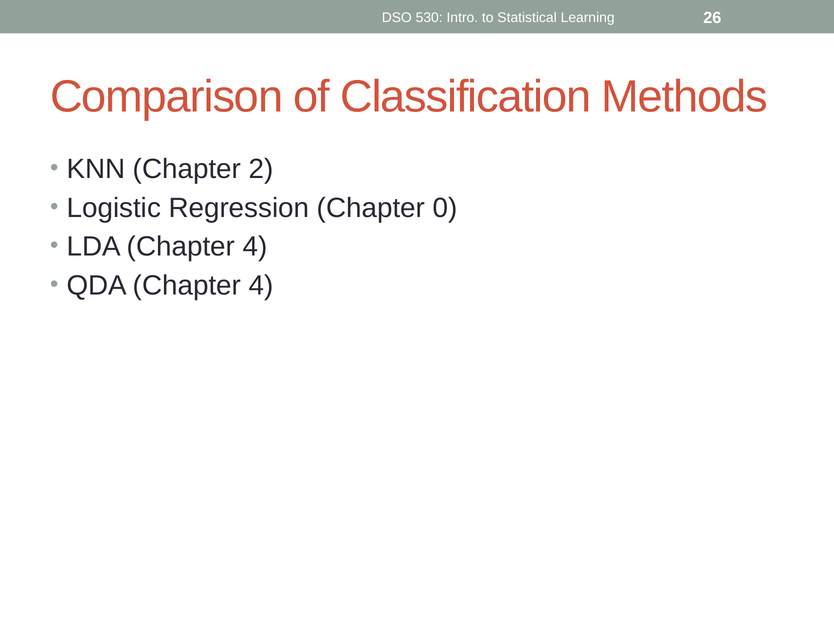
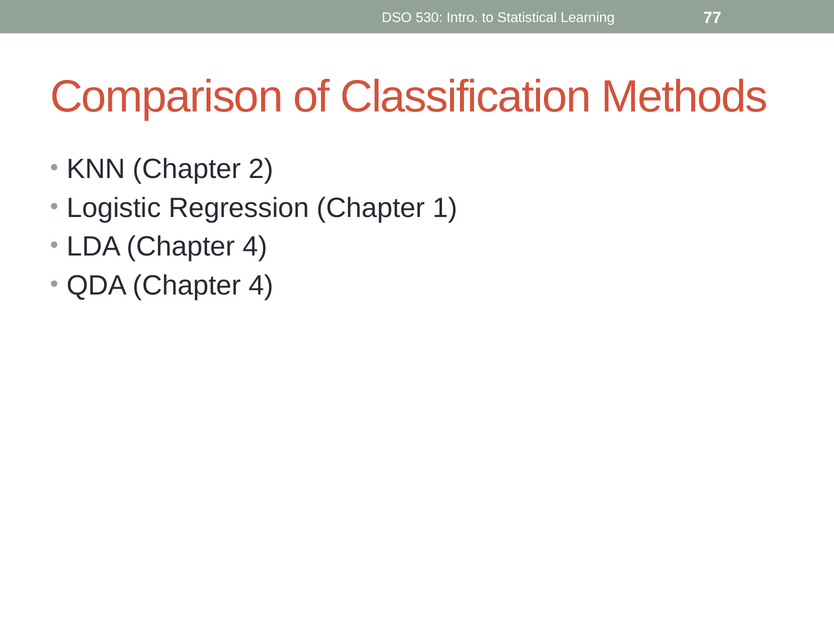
26: 26 -> 77
0: 0 -> 1
